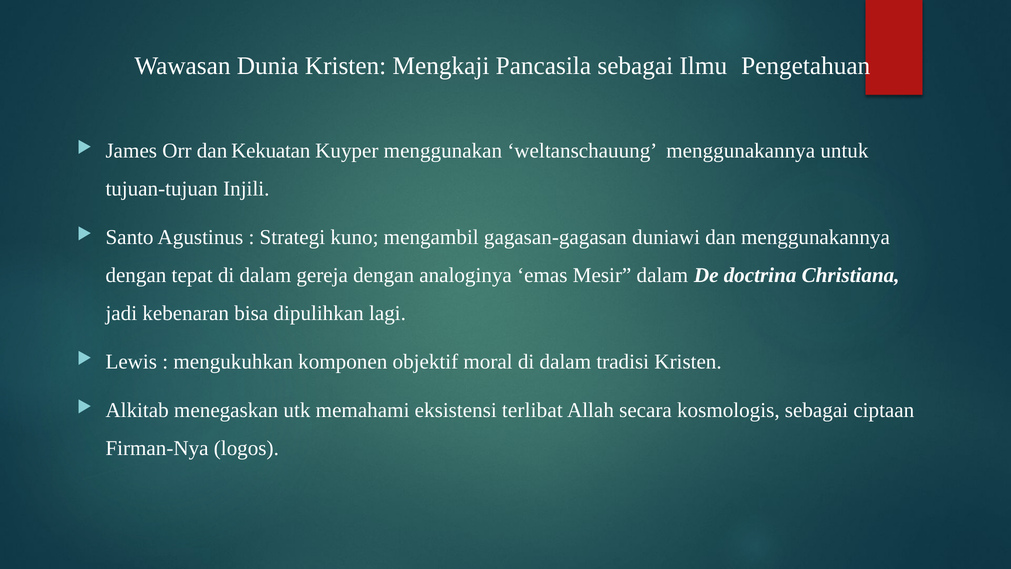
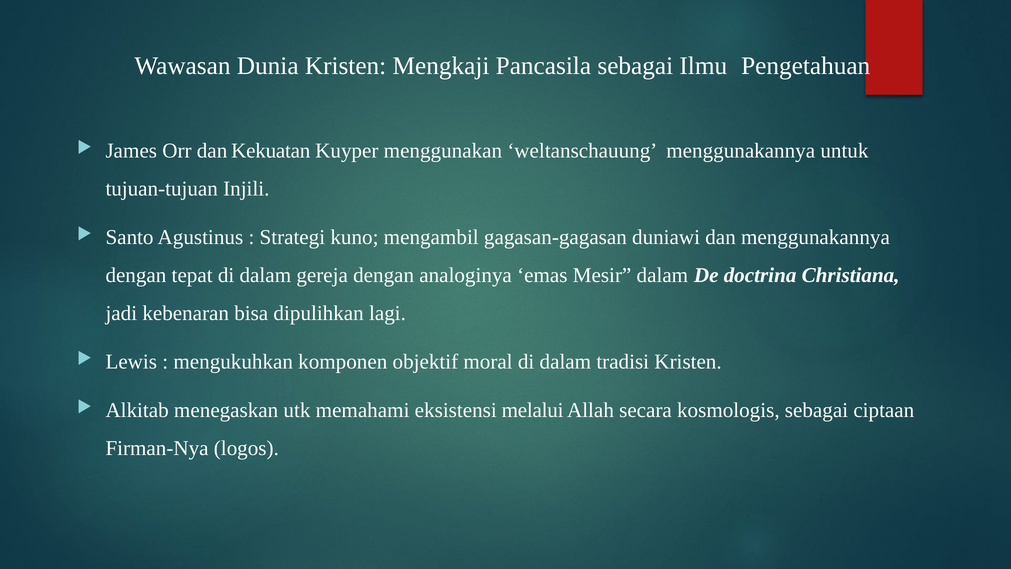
terlibat: terlibat -> melalui
